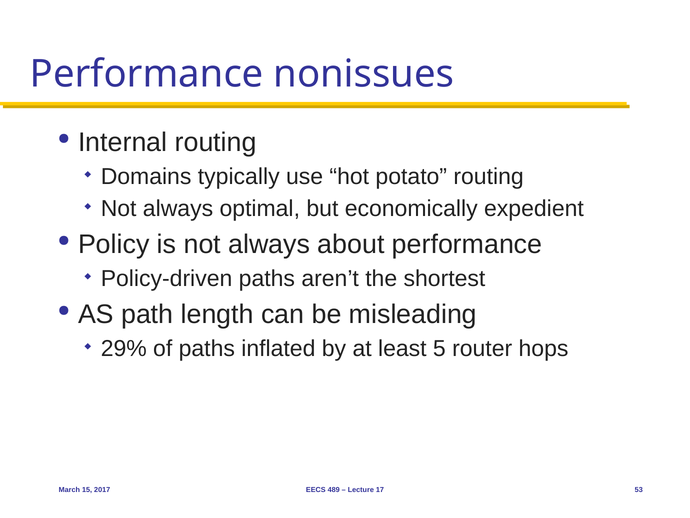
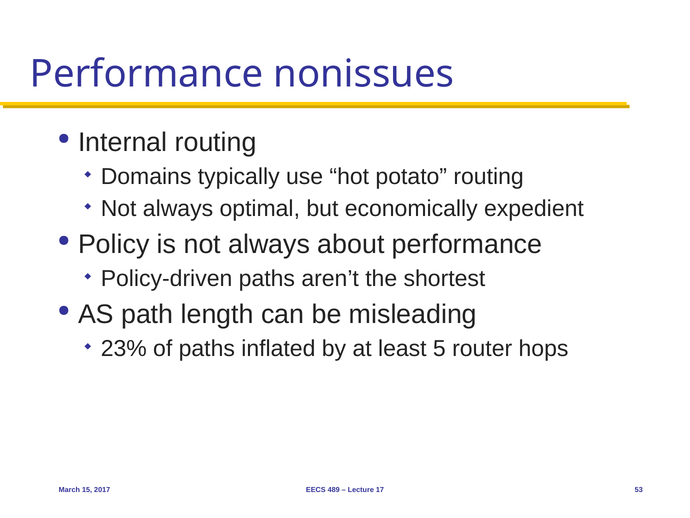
29%: 29% -> 23%
